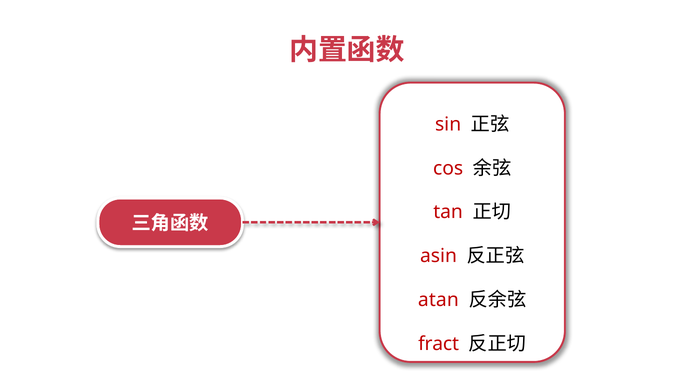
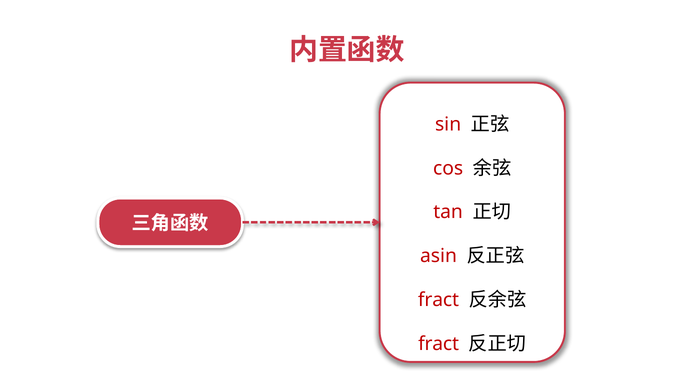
atan at (438, 300): atan -> fract
